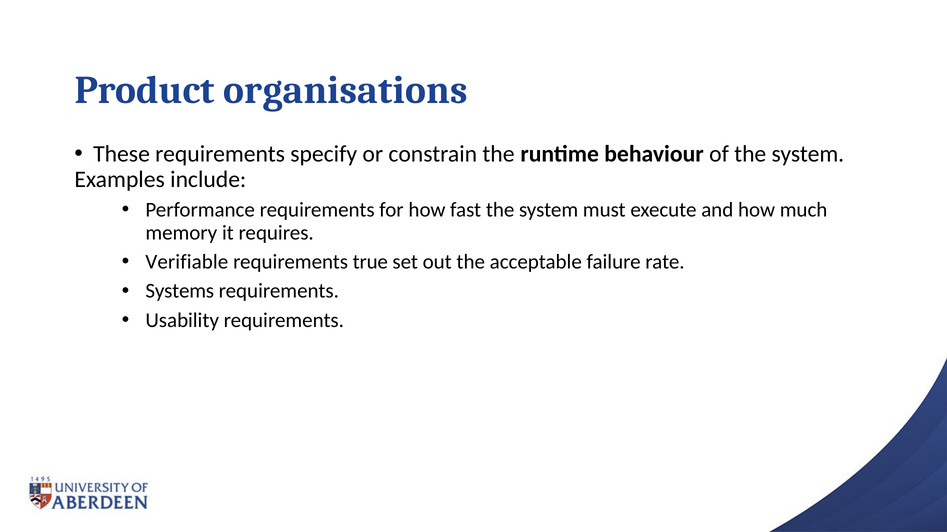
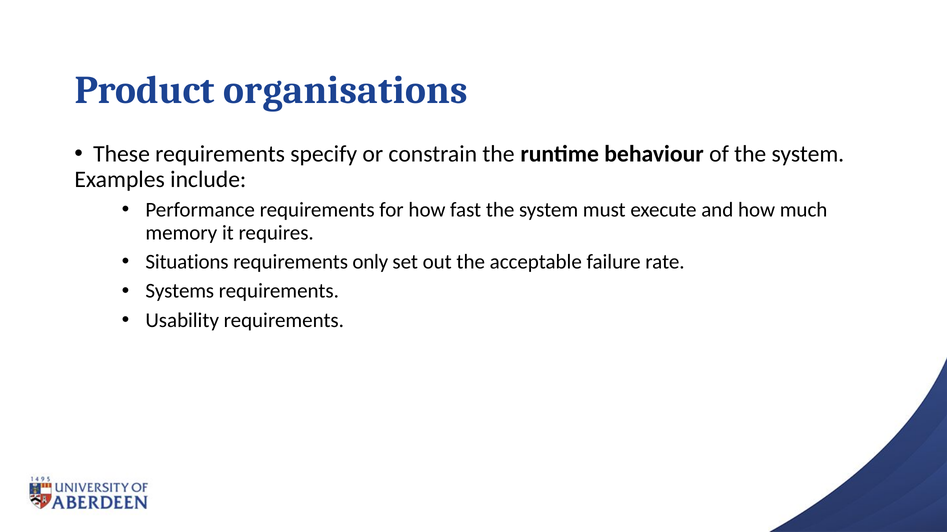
Verifiable: Verifiable -> Situations
true: true -> only
